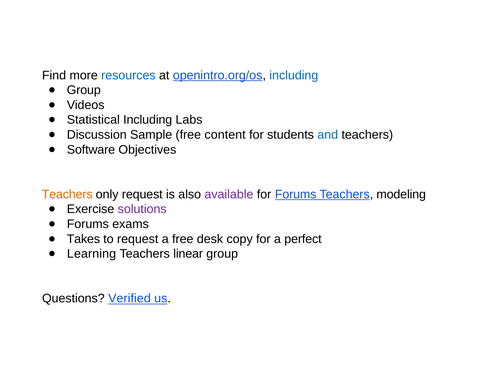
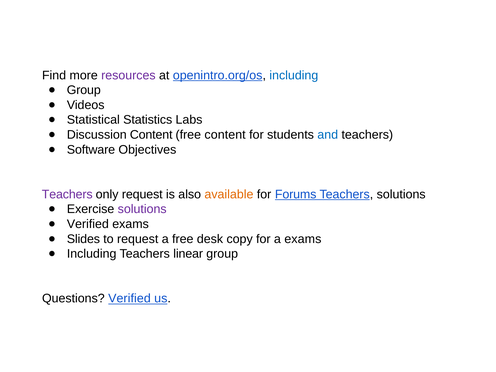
resources colour: blue -> purple
Statistical Including: Including -> Statistics
Discussion Sample: Sample -> Content
Teachers at (67, 194) colour: orange -> purple
available colour: purple -> orange
Teachers modeling: modeling -> solutions
Forums at (88, 224): Forums -> Verified
Takes: Takes -> Slides
a perfect: perfect -> exams
Learning at (92, 254): Learning -> Including
